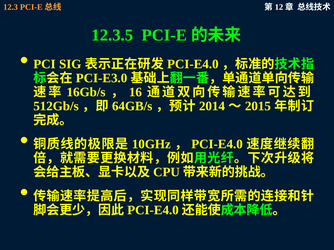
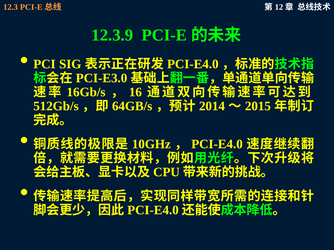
12.3.5: 12.3.5 -> 12.3.9
